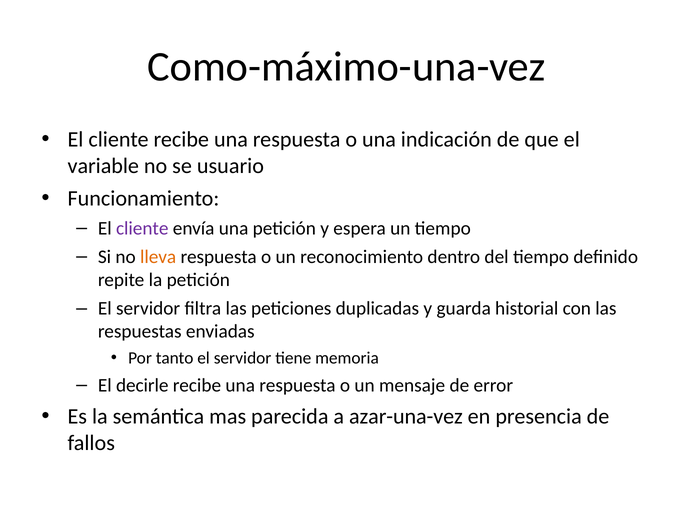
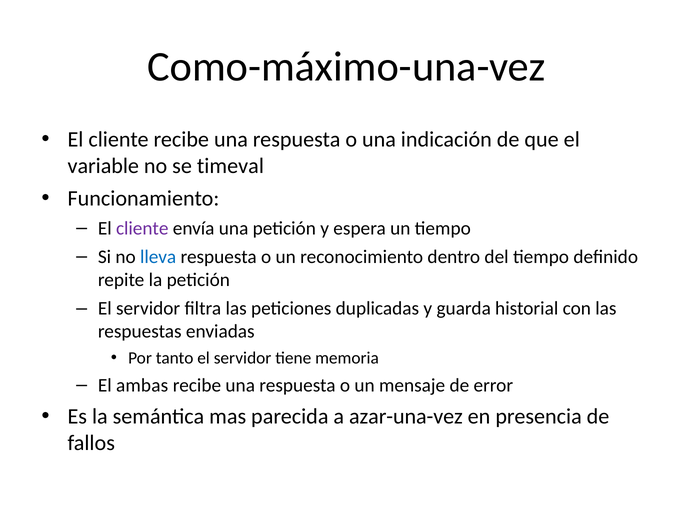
usuario: usuario -> timeval
lleva colour: orange -> blue
decirle: decirle -> ambas
